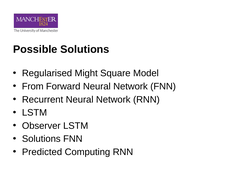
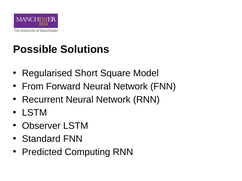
Might: Might -> Short
Solutions at (41, 139): Solutions -> Standard
